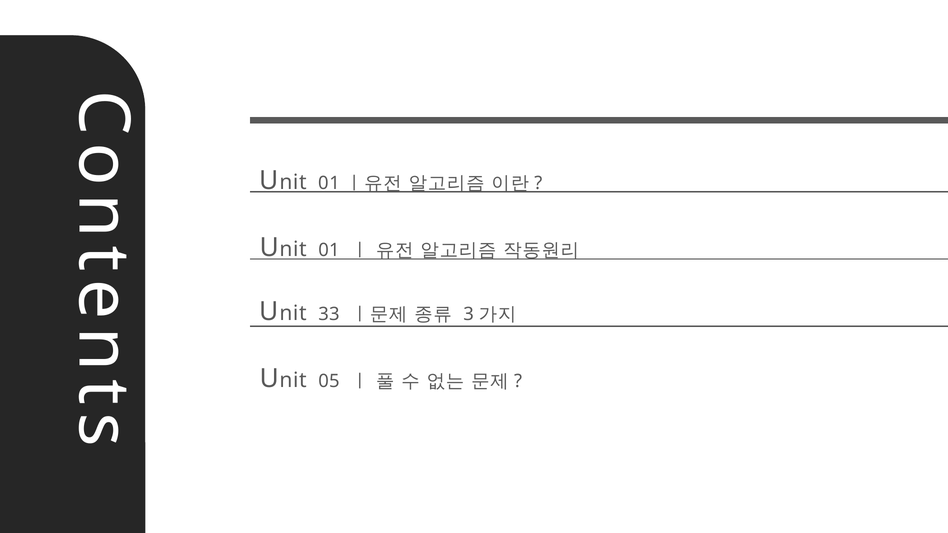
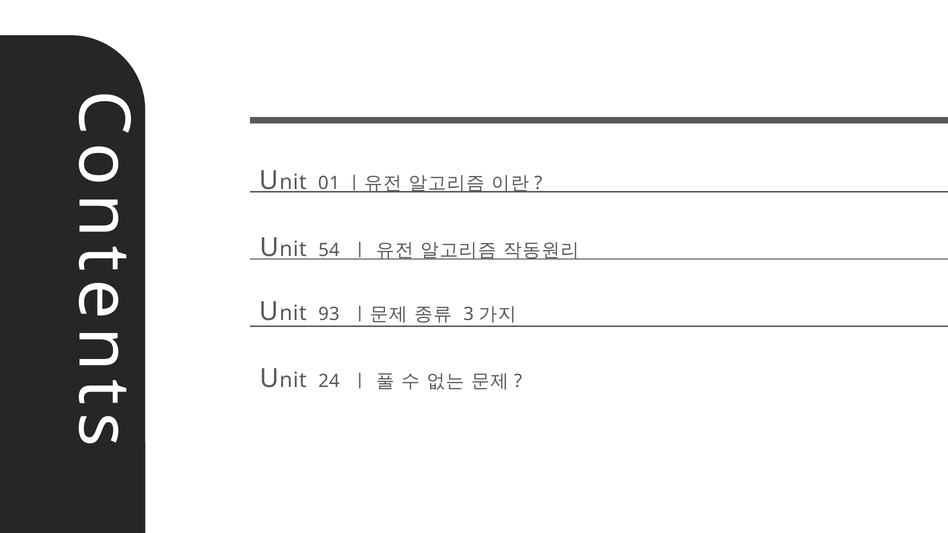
01 at (329, 250): 01 -> 54
33: 33 -> 93
05: 05 -> 24
